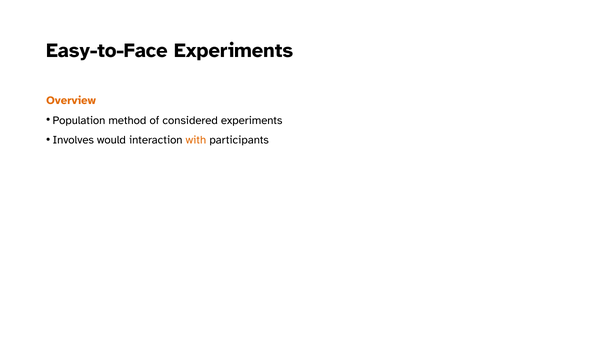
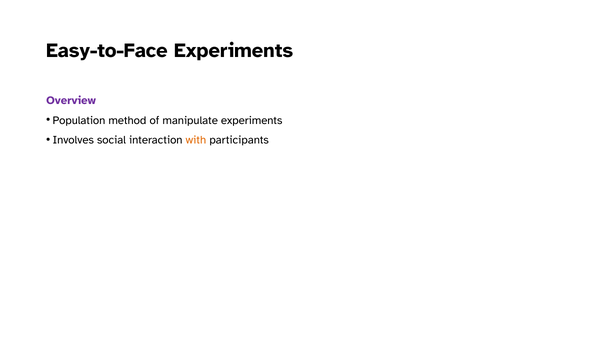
Overview colour: orange -> purple
considered: considered -> manipulate
would: would -> social
